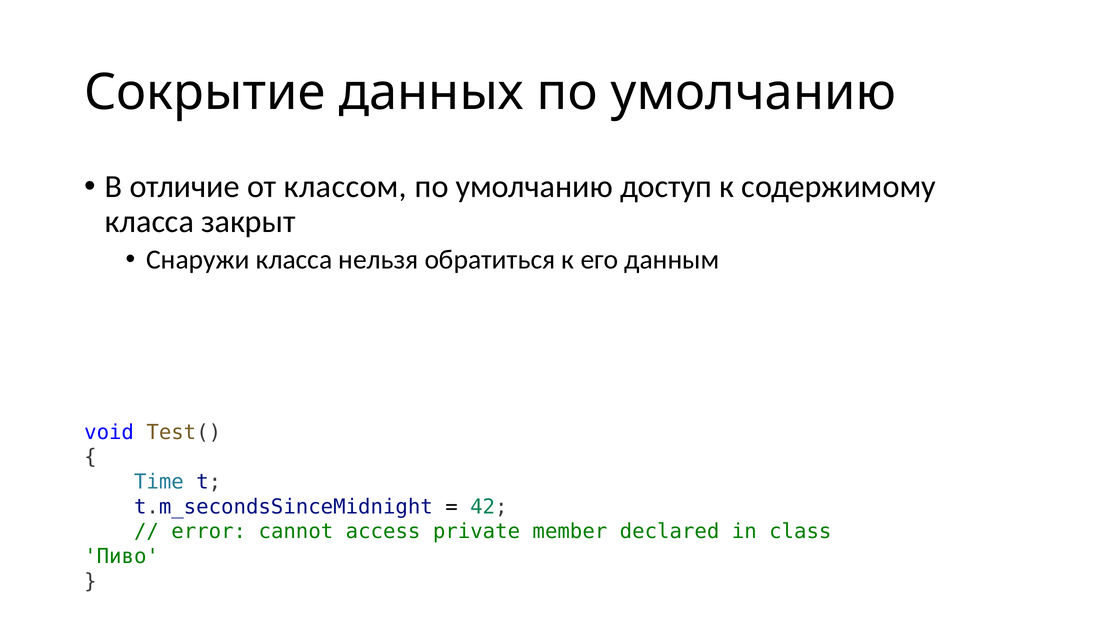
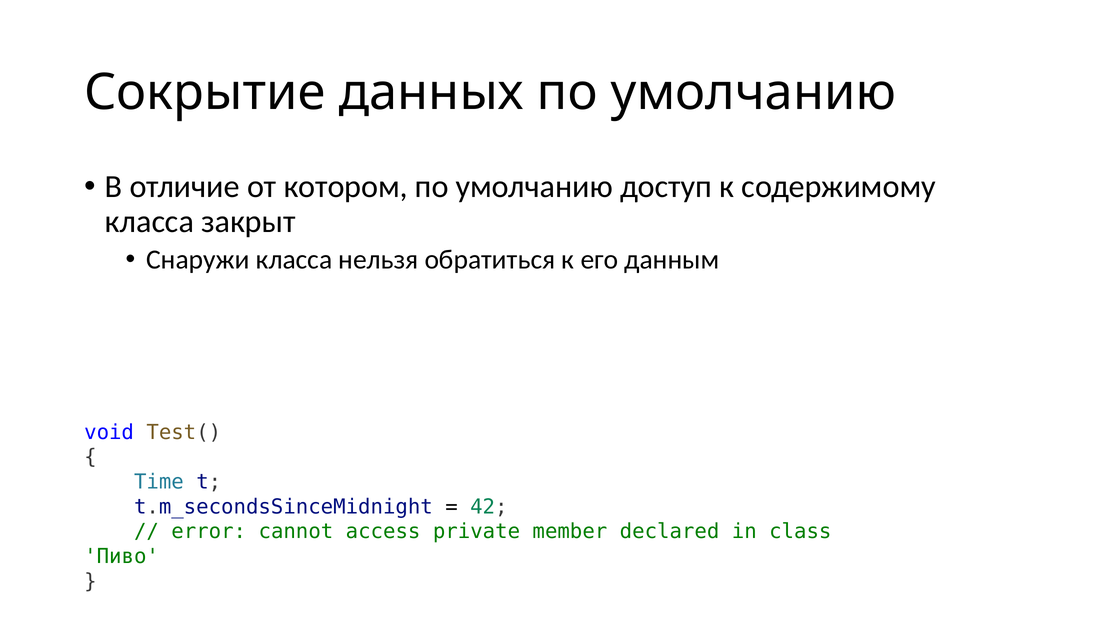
классом: классом -> котором
